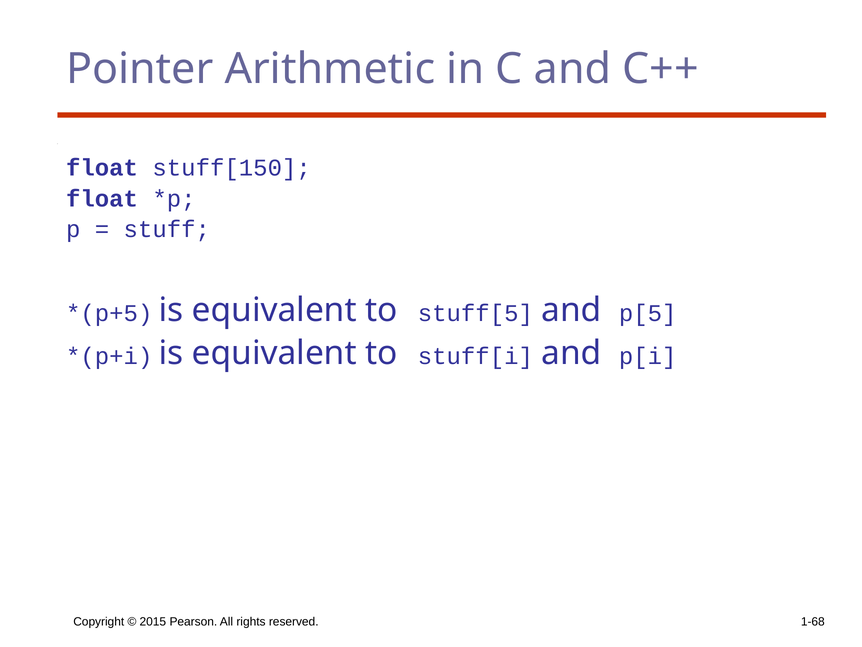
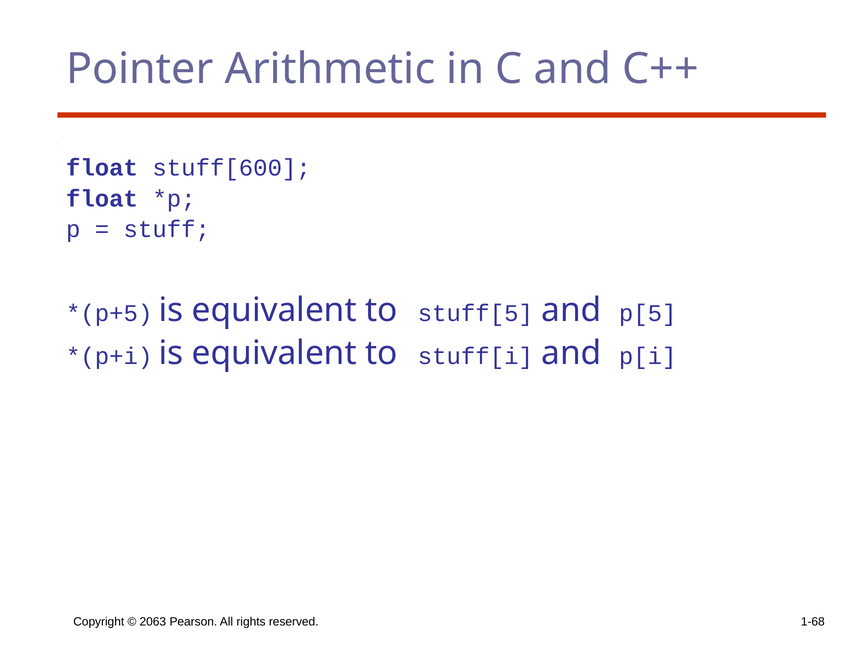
stuff[150: stuff[150 -> stuff[600
2015: 2015 -> 2063
